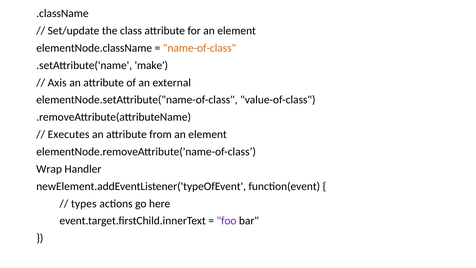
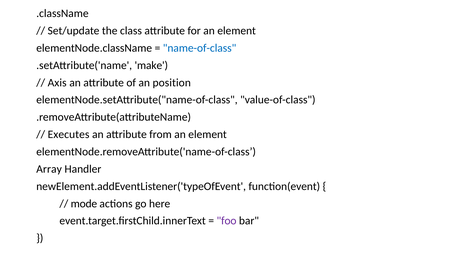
name-of-class colour: orange -> blue
external: external -> position
Wrap: Wrap -> Array
types: types -> mode
